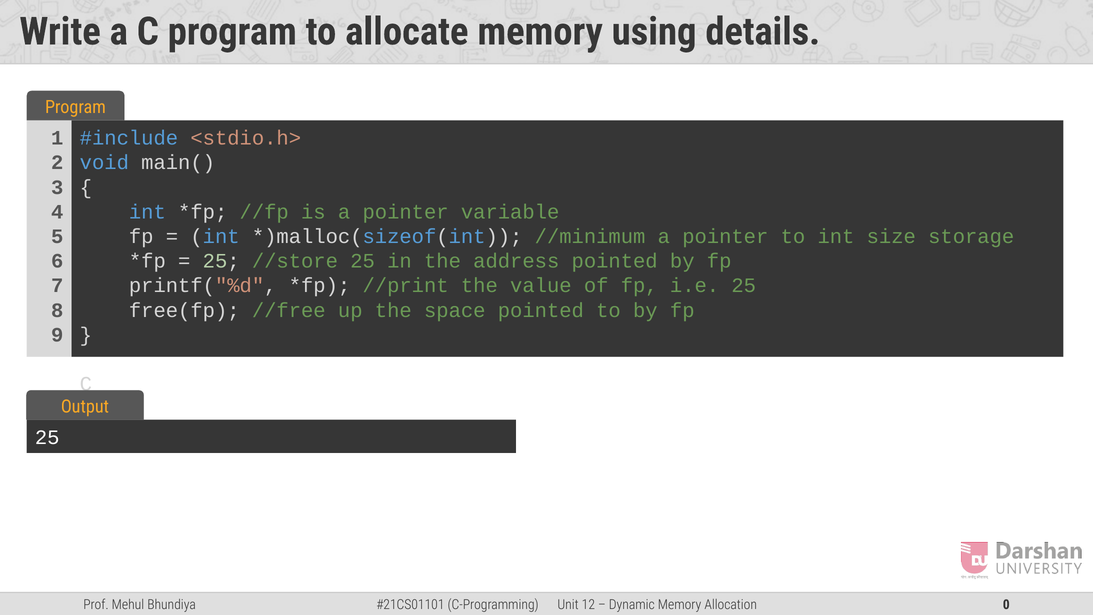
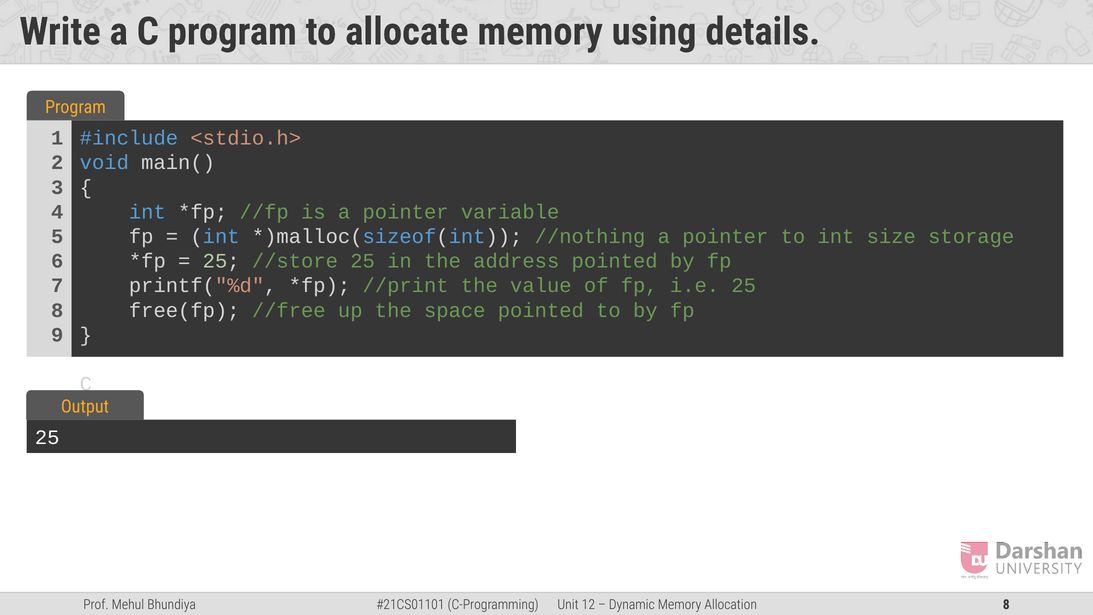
//minimum: //minimum -> //nothing
0 at (1006, 604): 0 -> 8
